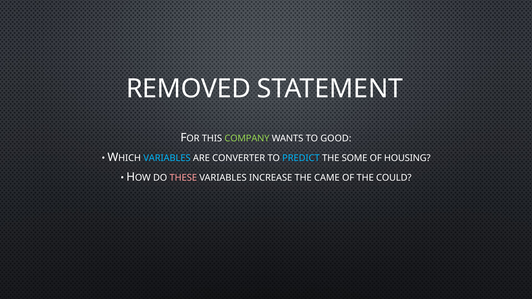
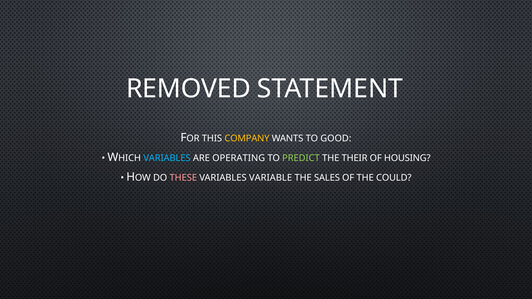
COMPANY colour: light green -> yellow
CONVERTER: CONVERTER -> OPERATING
PREDICT colour: light blue -> light green
SOME: SOME -> THEIR
INCREASE: INCREASE -> VARIABLE
CAME: CAME -> SALES
